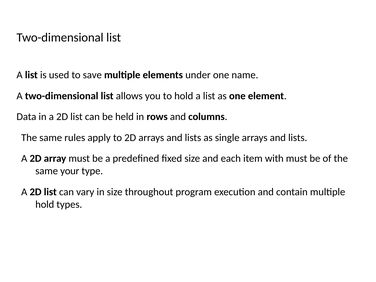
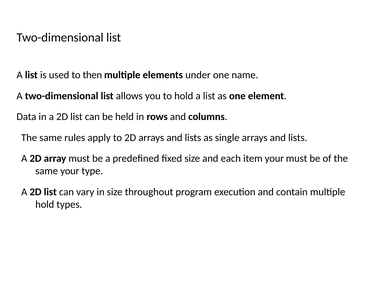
save: save -> then
item with: with -> your
